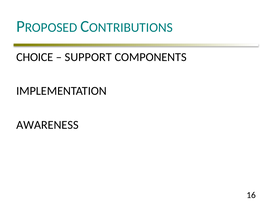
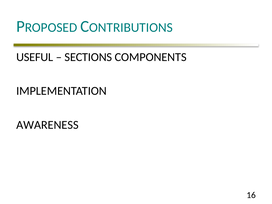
CHOICE: CHOICE -> USEFUL
SUPPORT: SUPPORT -> SECTIONS
